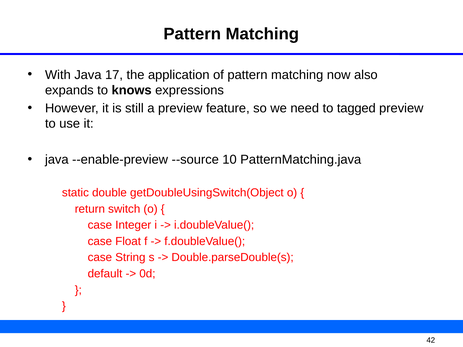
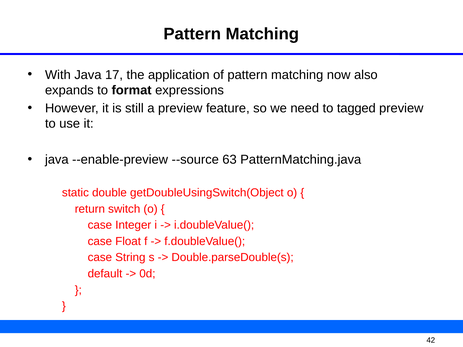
knows: knows -> format
10: 10 -> 63
